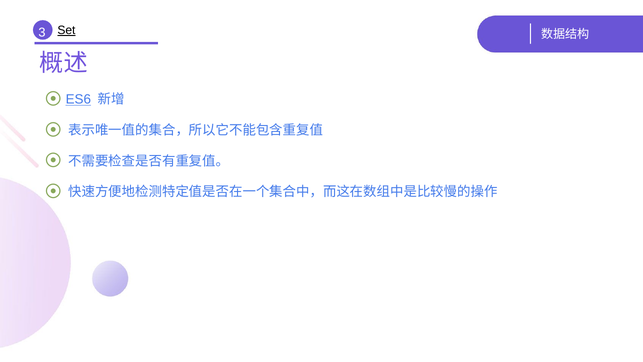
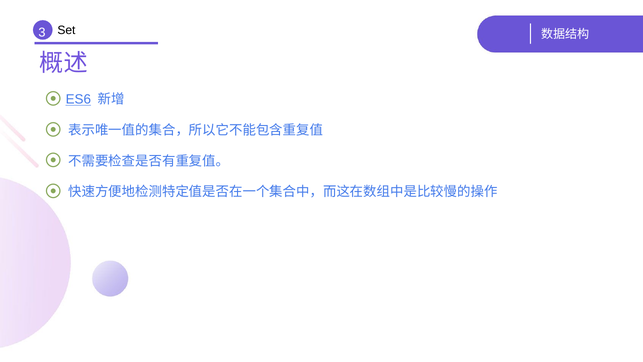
Set underline: present -> none
